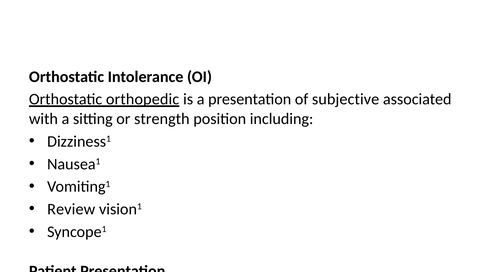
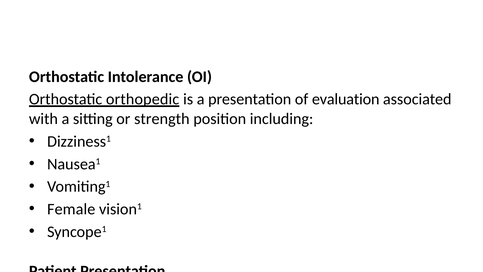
subjective: subjective -> evaluation
Review: Review -> Female
